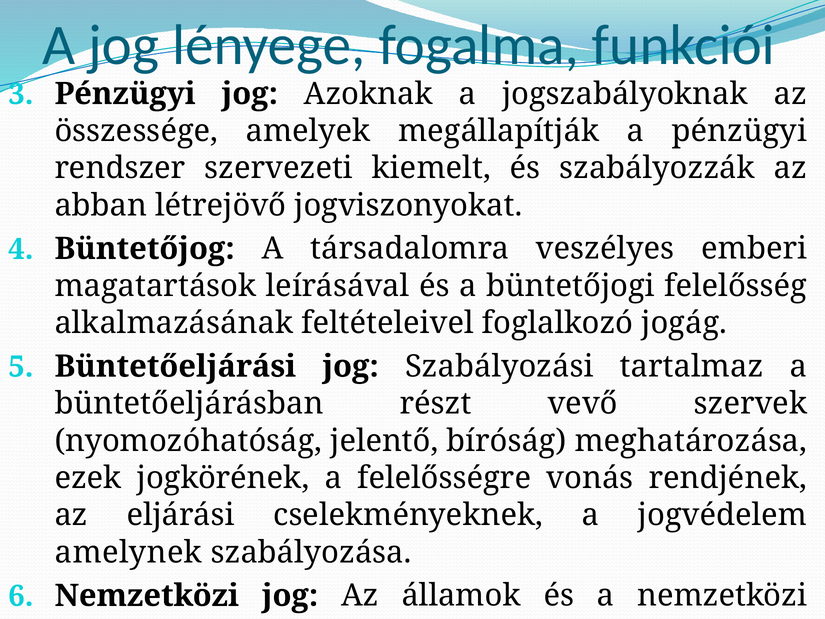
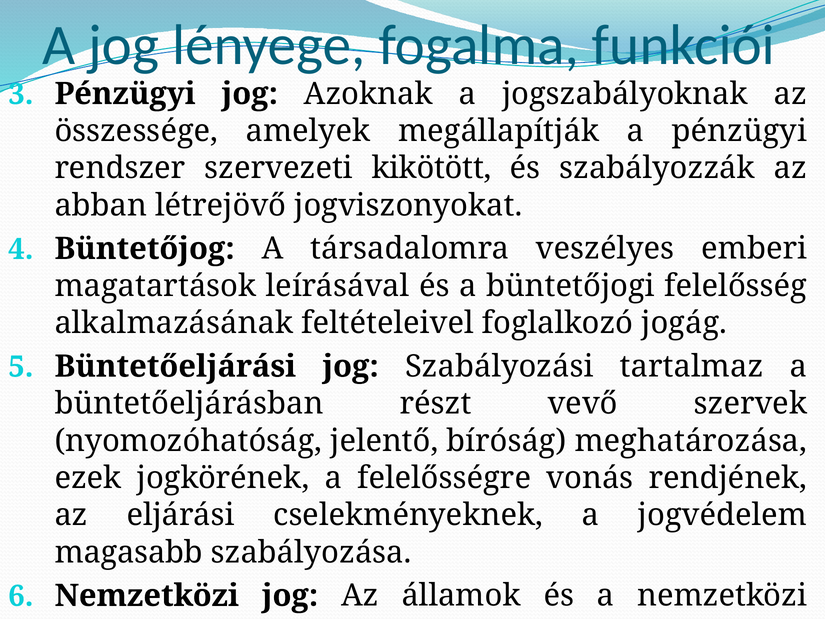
kiemelt: kiemelt -> kikötött
amelynek: amelynek -> magasabb
